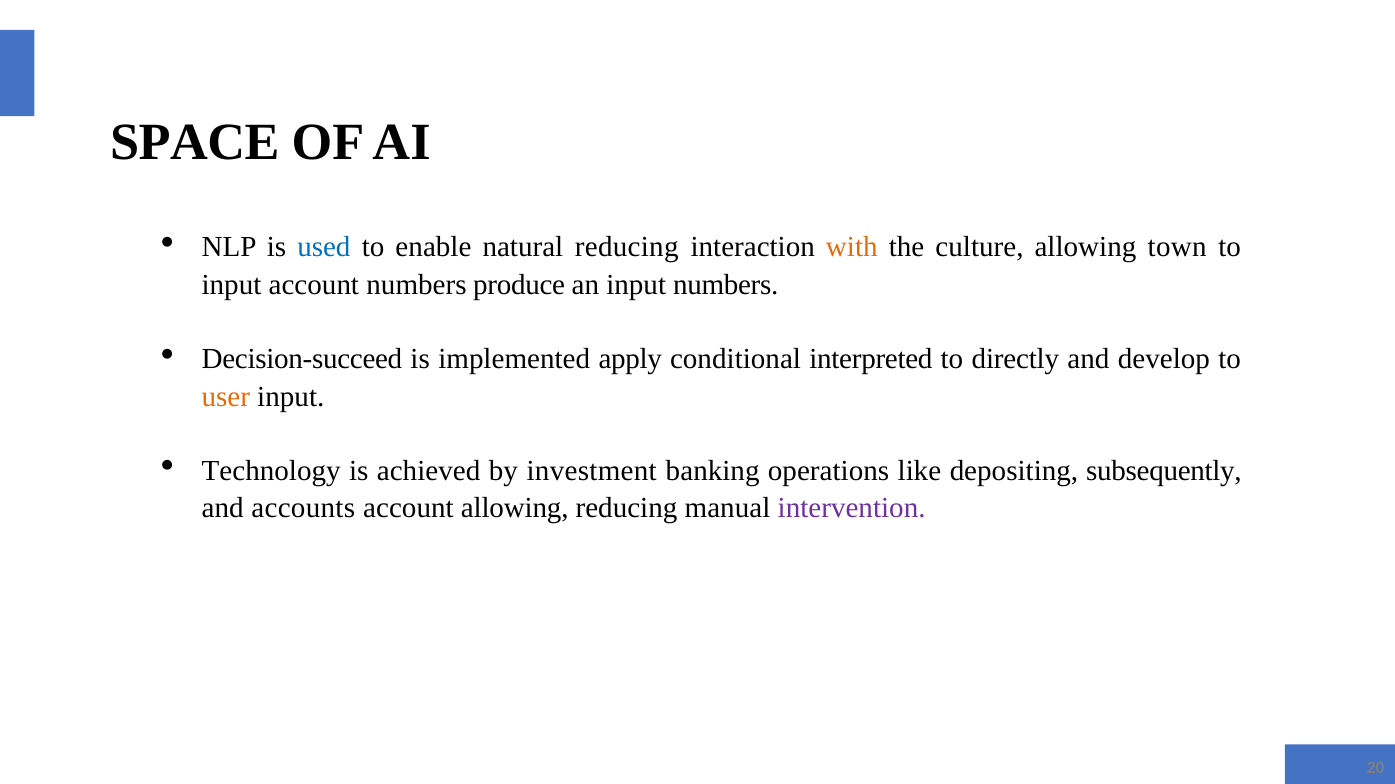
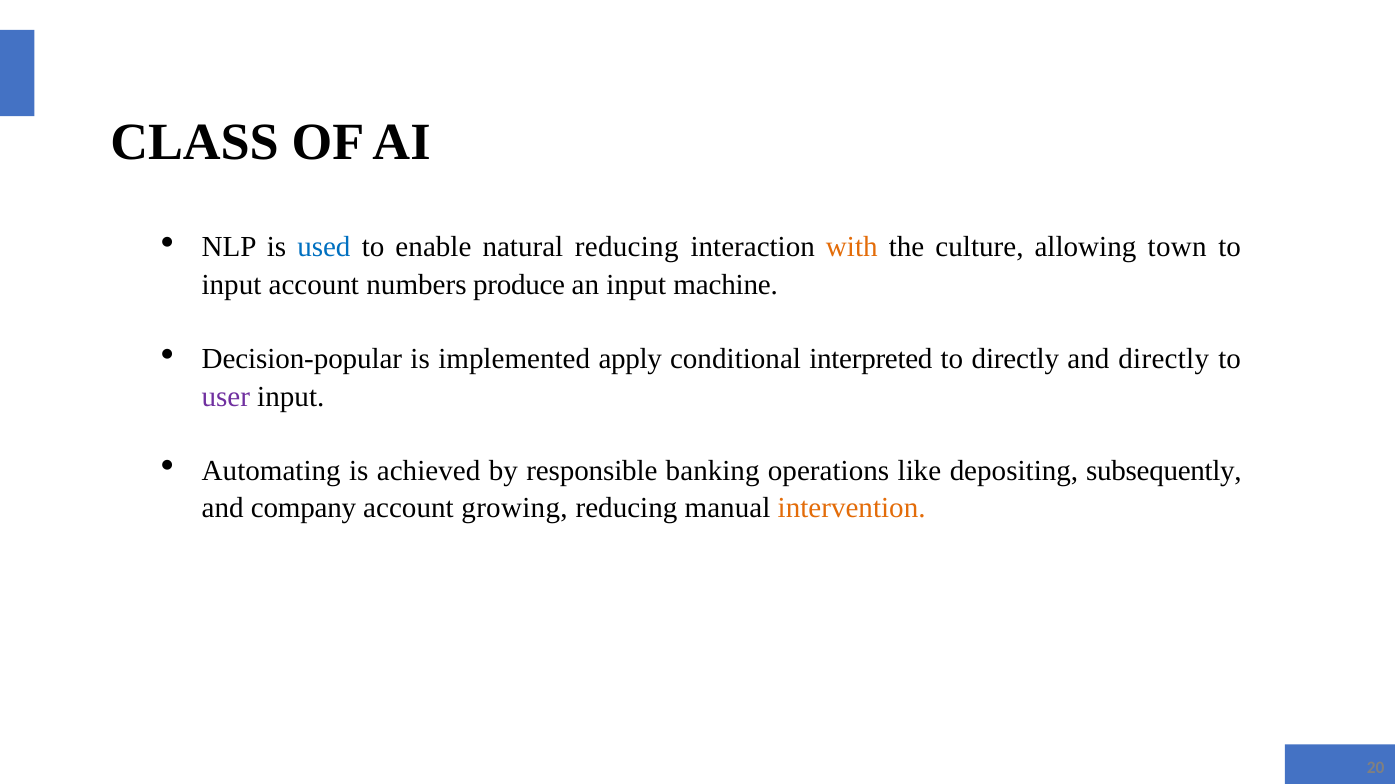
SPACE: SPACE -> CLASS
input numbers: numbers -> machine
Decision-succeed: Decision-succeed -> Decision-popular
and develop: develop -> directly
user colour: orange -> purple
Technology: Technology -> Automating
investment: investment -> responsible
accounts: accounts -> company
account allowing: allowing -> growing
intervention colour: purple -> orange
